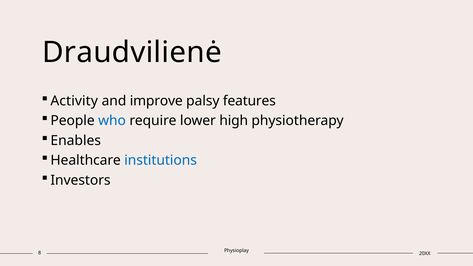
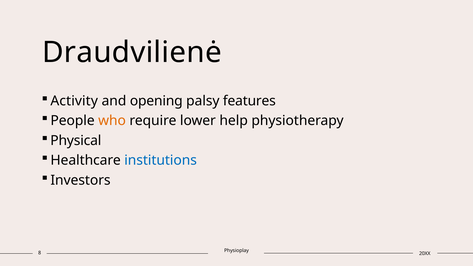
improve: improve -> opening
who colour: blue -> orange
high: high -> help
Enables: Enables -> Physical
